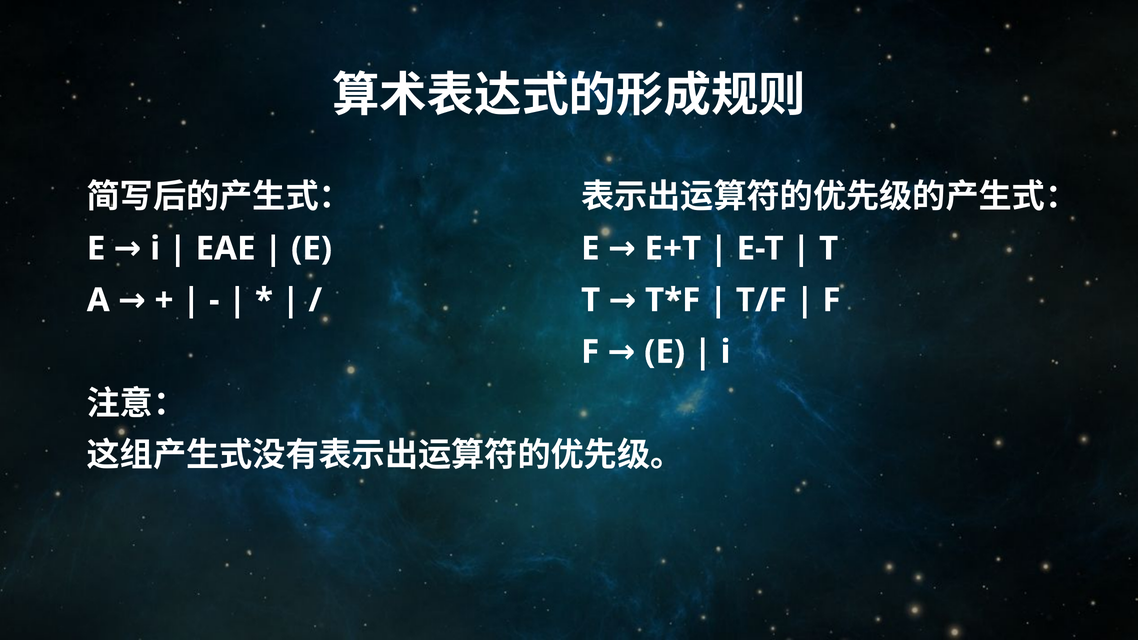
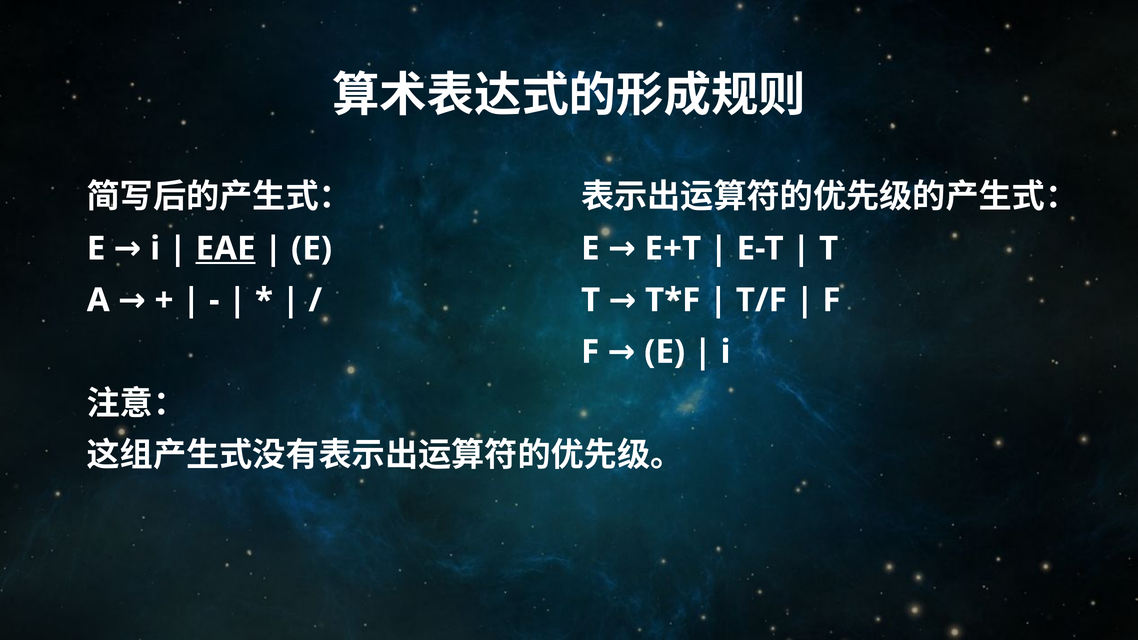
EAE underline: none -> present
